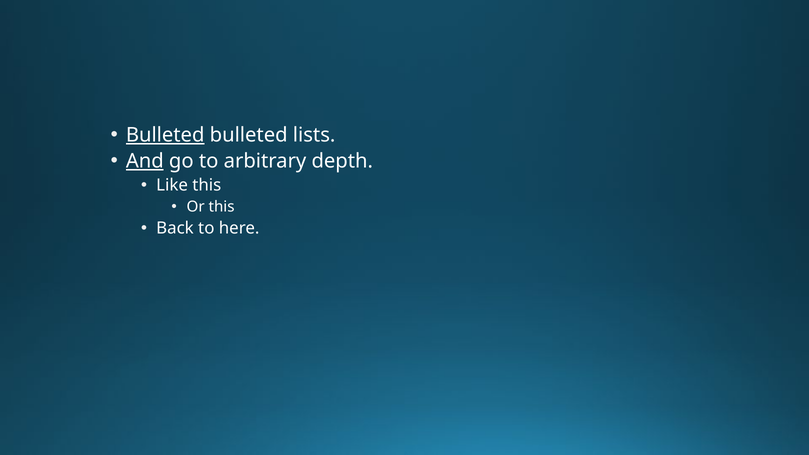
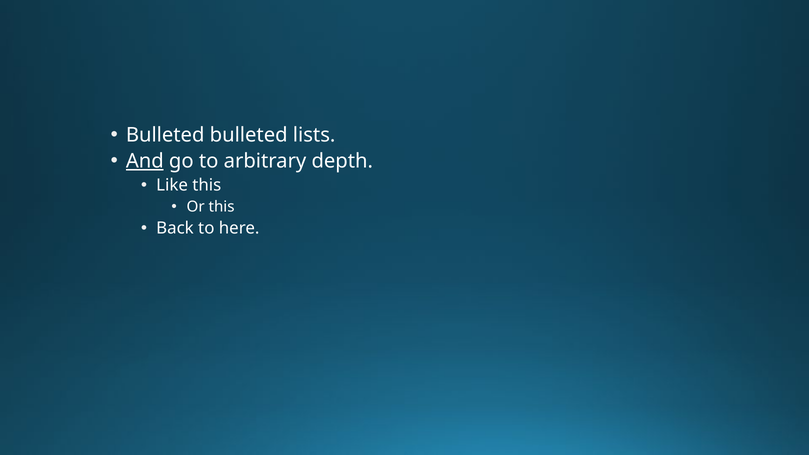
Bulleted at (165, 135) underline: present -> none
